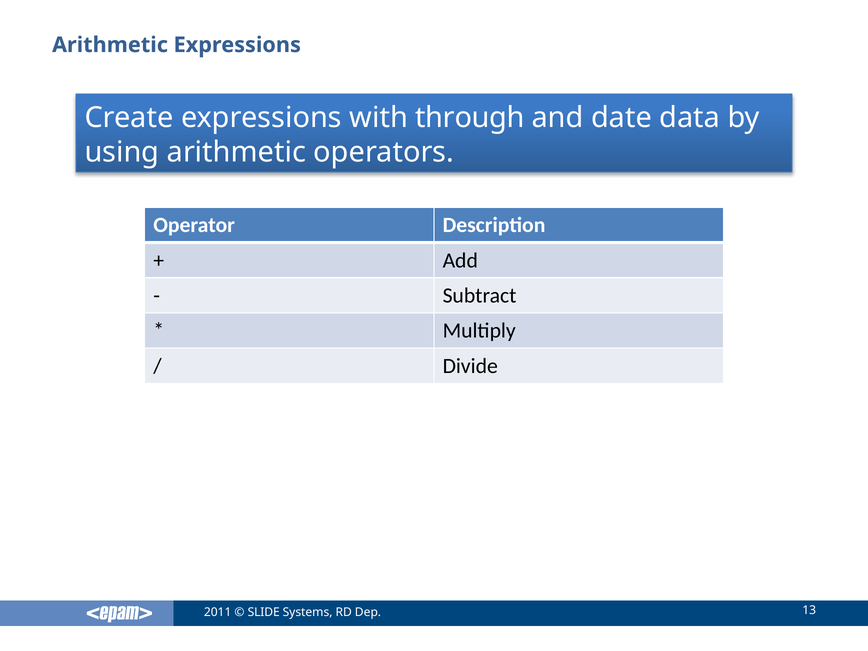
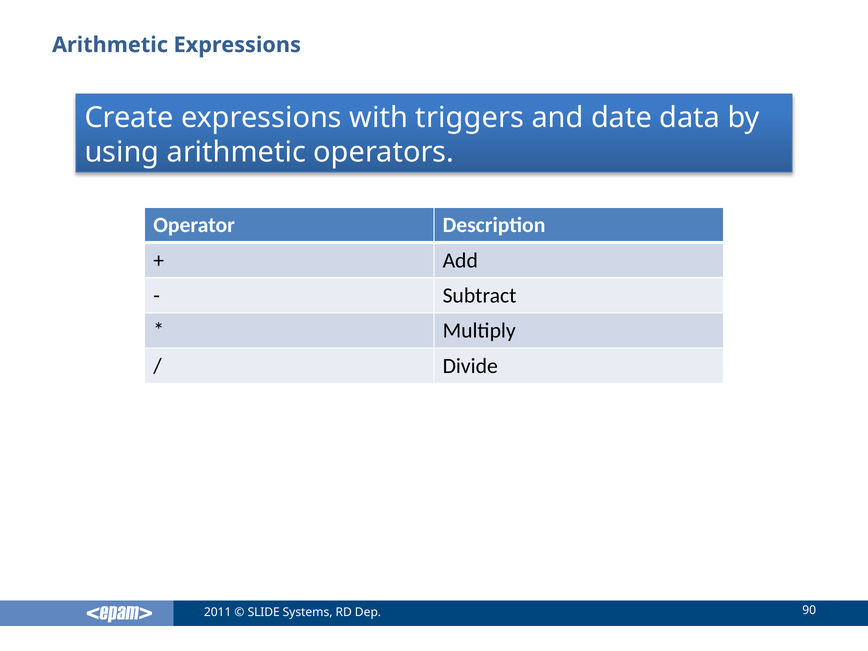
through: through -> triggers
13: 13 -> 90
